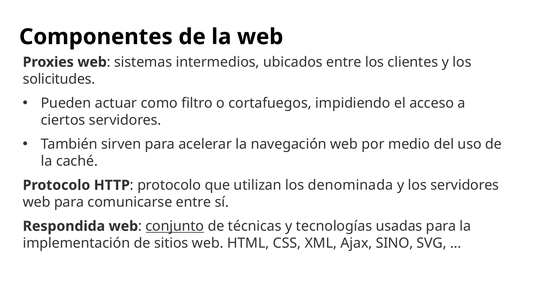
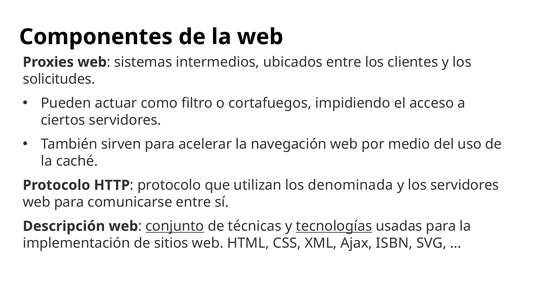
Respondida: Respondida -> Descripción
tecnologías underline: none -> present
SINO: SINO -> ISBN
